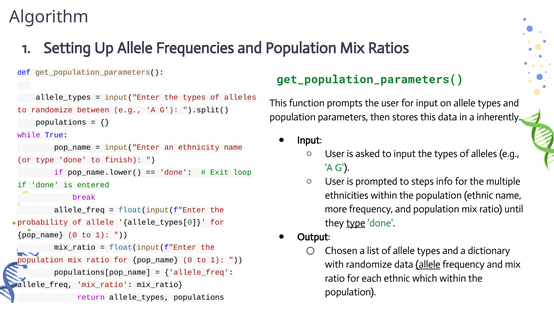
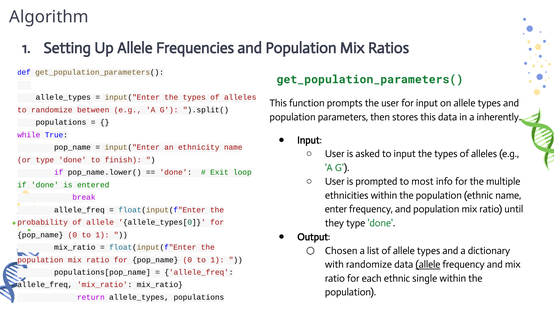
steps: steps -> most
more: more -> enter
type at (356, 223) underline: present -> none
which: which -> single
